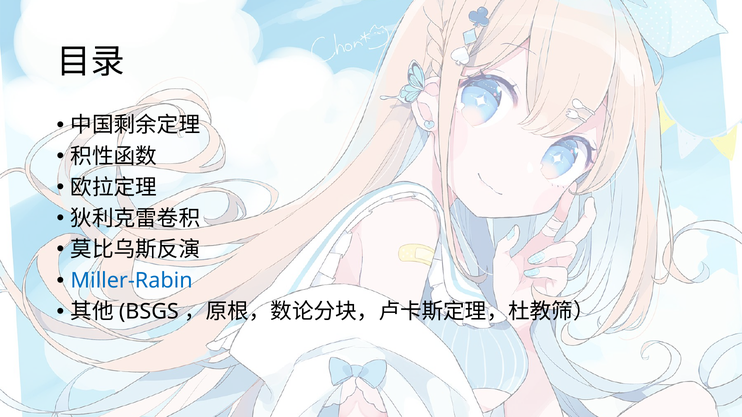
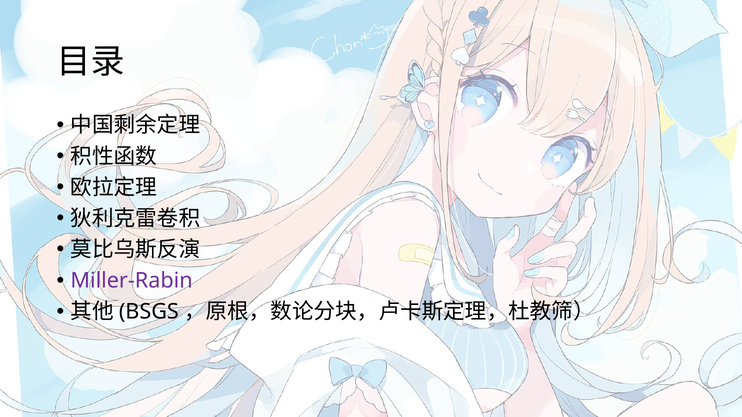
Miller-Rabin colour: blue -> purple
